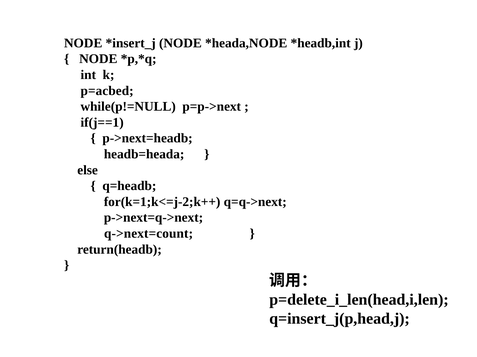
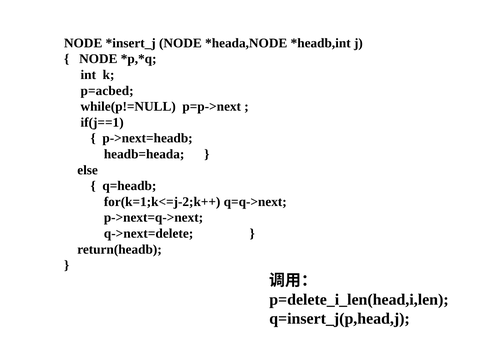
q->next=count: q->next=count -> q->next=delete
